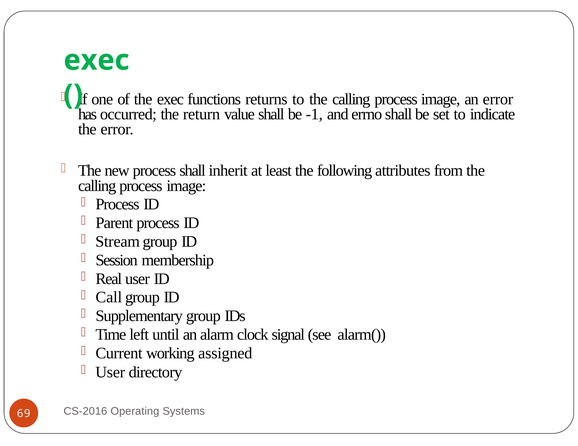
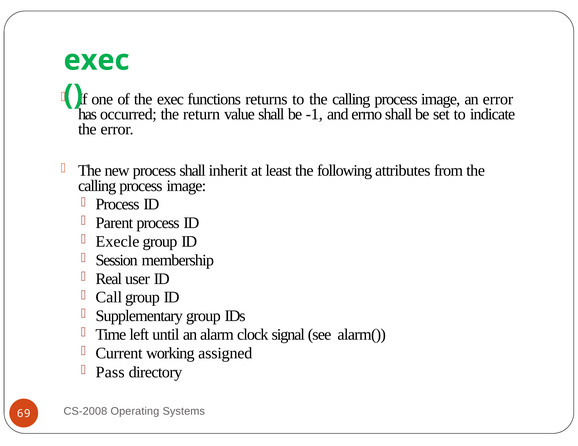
Stream: Stream -> Execle
User at (110, 373): User -> Pass
CS-2016: CS-2016 -> CS-2008
